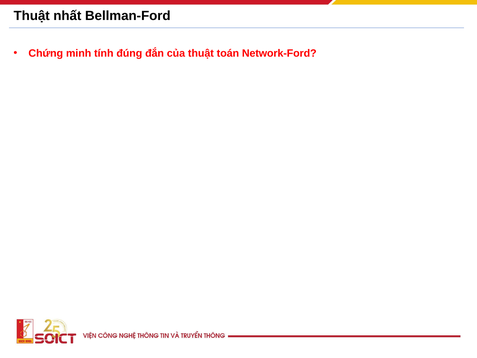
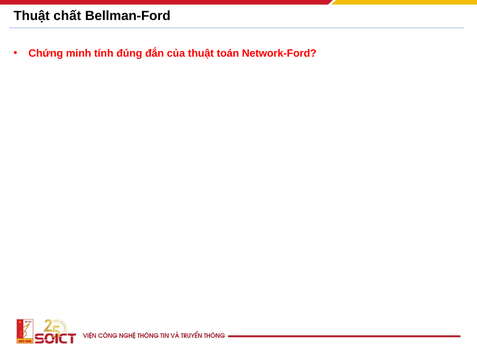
nhất: nhất -> chất
